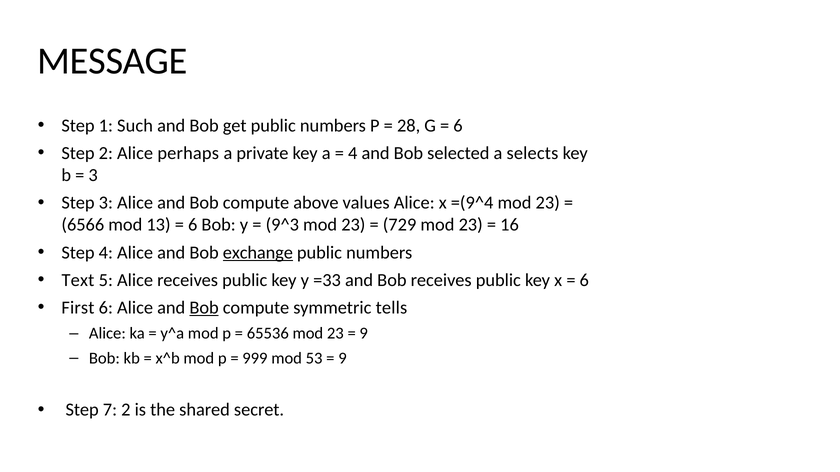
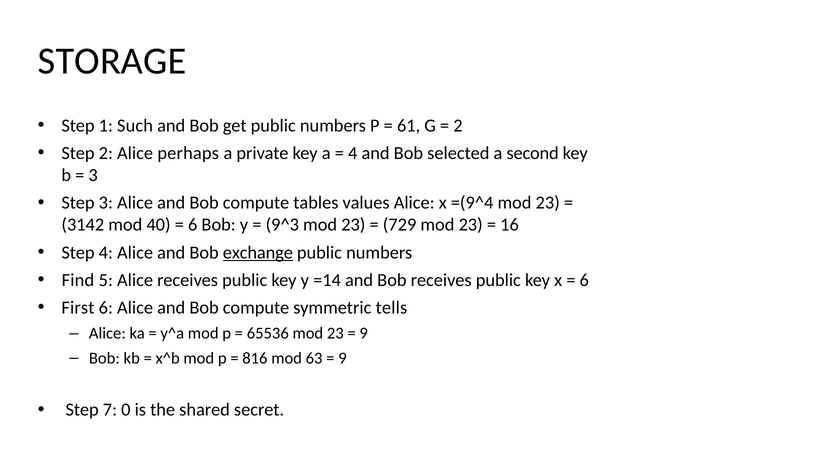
MESSAGE: MESSAGE -> STORAGE
28: 28 -> 61
6 at (458, 126): 6 -> 2
selects: selects -> second
above: above -> tables
6566: 6566 -> 3142
13: 13 -> 40
Text: Text -> Find
=33: =33 -> =14
Bob at (204, 308) underline: present -> none
999: 999 -> 816
53: 53 -> 63
7 2: 2 -> 0
